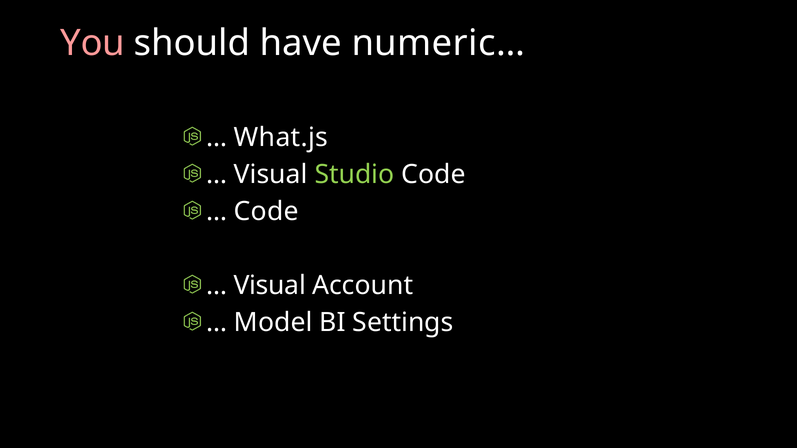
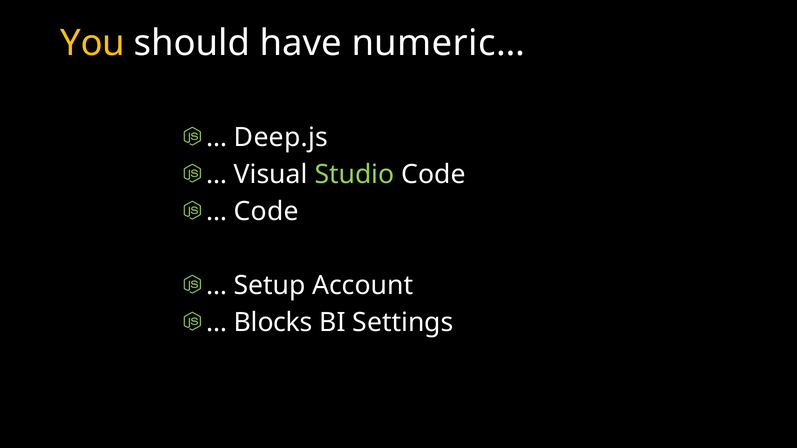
You colour: pink -> yellow
What.js: What.js -> Deep.js
Visual at (270, 286): Visual -> Setup
Model: Model -> Blocks
